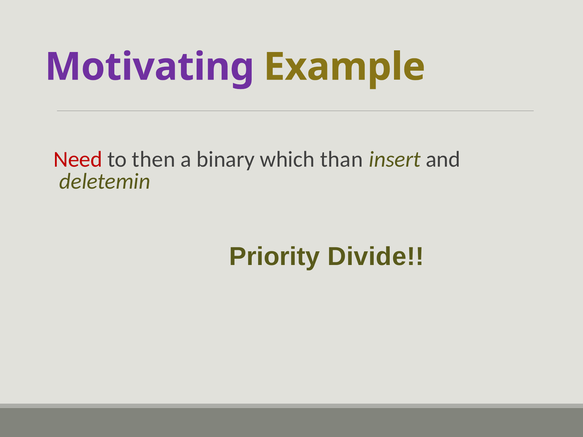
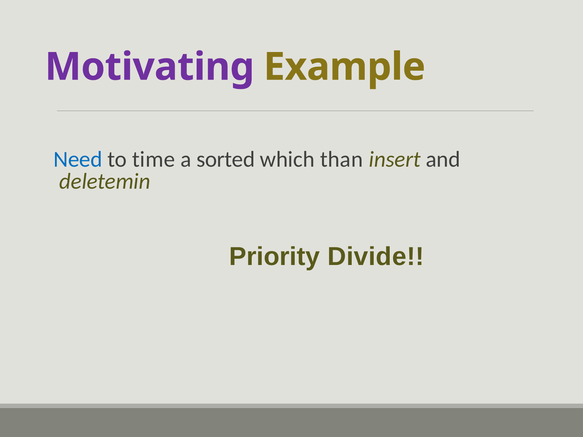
Need colour: red -> blue
then: then -> time
binary: binary -> sorted
